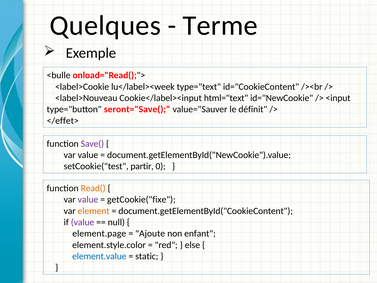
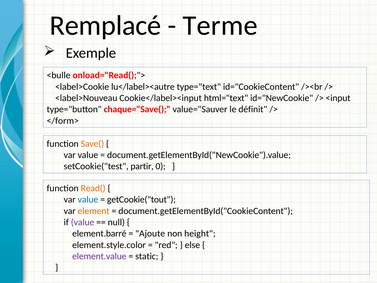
Quelques: Quelques -> Remplacé
lu</label><week: lu</label><week -> lu</label><autre
seront="Save(: seront="Save( -> chaque="Save(
</effet>: </effet> -> </form>
Save( colour: purple -> orange
value at (88, 199) colour: purple -> blue
getCookie("fixe: getCookie("fixe -> getCookie("tout
element.page: element.page -> element.barré
enfant: enfant -> height
element.value colour: blue -> purple
